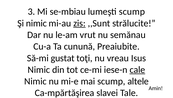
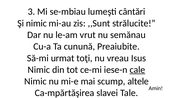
lumeşti scump: scump -> cântări
zis underline: present -> none
gustat: gustat -> urmat
